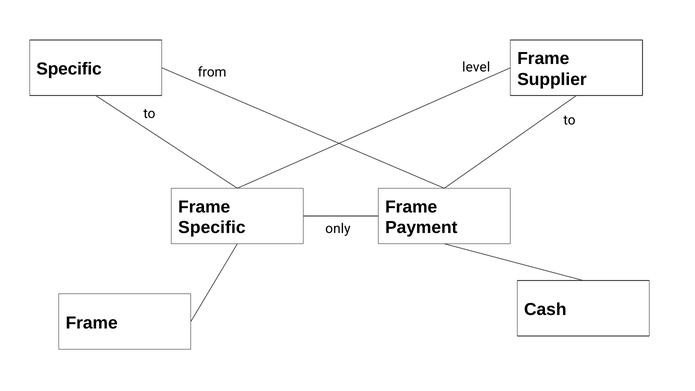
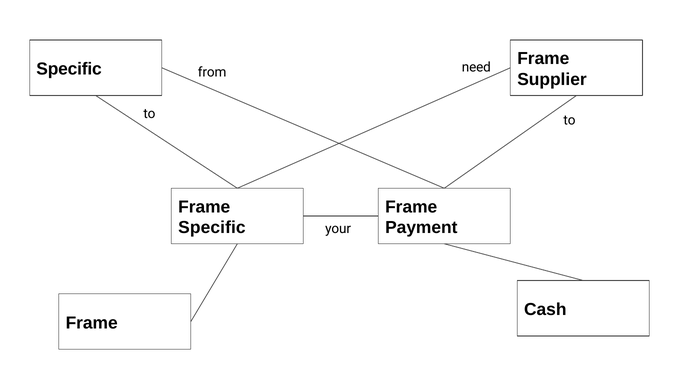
level: level -> need
only: only -> your
